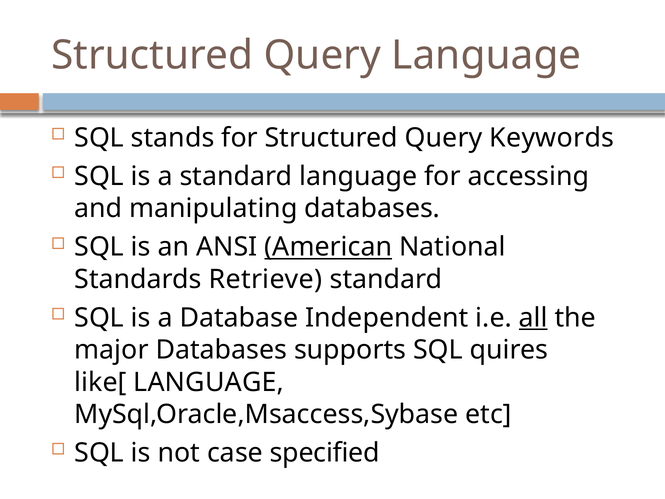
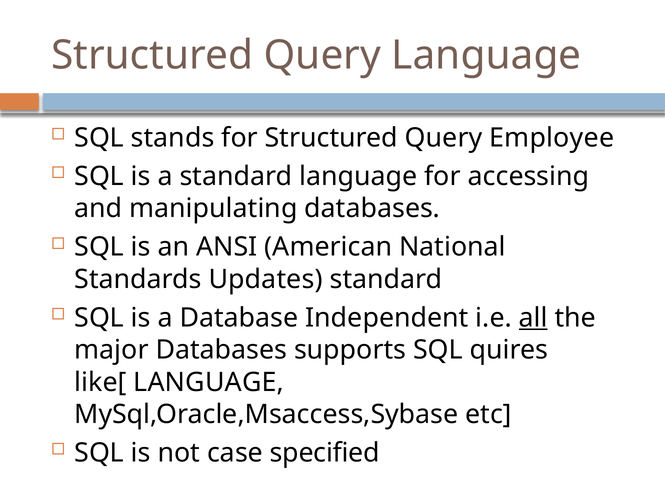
Keywords: Keywords -> Employee
American underline: present -> none
Retrieve: Retrieve -> Updates
